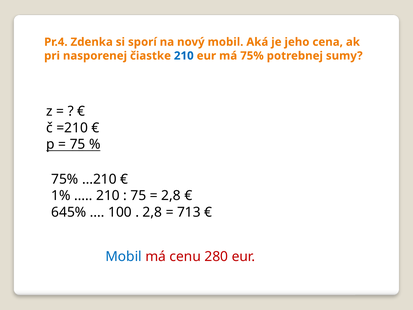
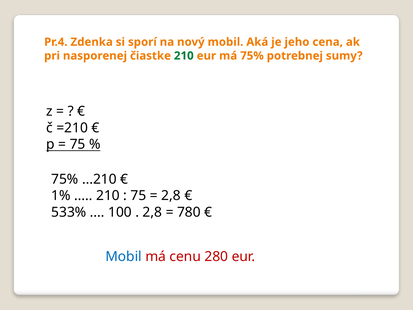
210 at (184, 56) colour: blue -> green
645%: 645% -> 533%
713: 713 -> 780
